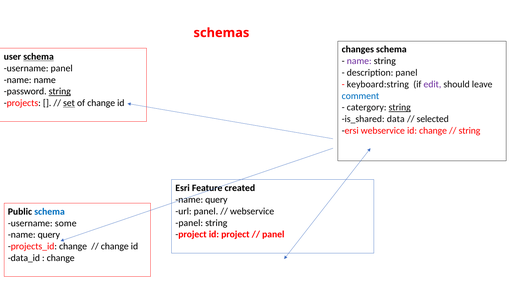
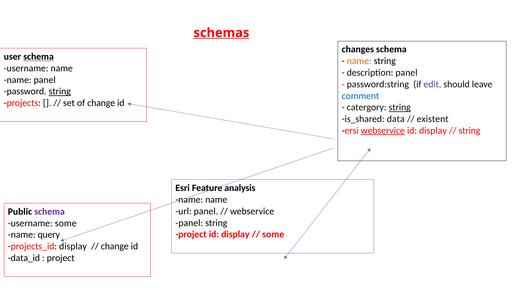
schemas underline: none -> present
name at (359, 61) colour: purple -> orange
username panel: panel -> name
name name: name -> panel
keyboard:string: keyboard:string -> password:string
set underline: present -> none
selected: selected -> existent
webservice at (383, 130) underline: none -> present
change at (433, 130): change -> display
created: created -> analysis
query at (216, 199): query -> name
schema at (50, 211) colour: blue -> purple
project id project: project -> display
panel at (273, 234): panel -> some
projects_id change: change -> display
change at (61, 258): change -> project
